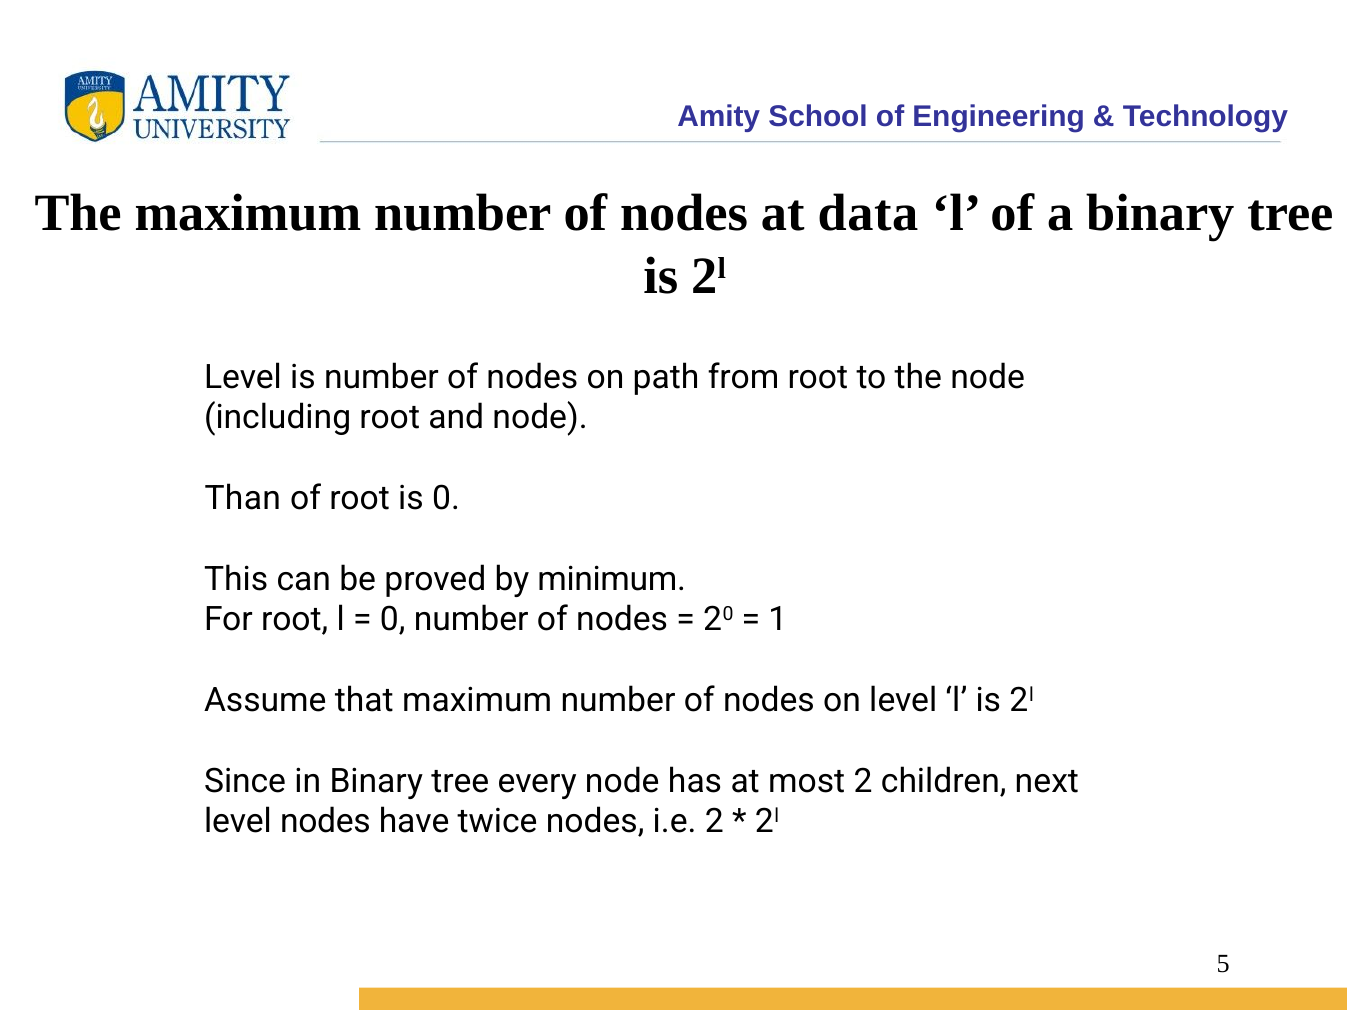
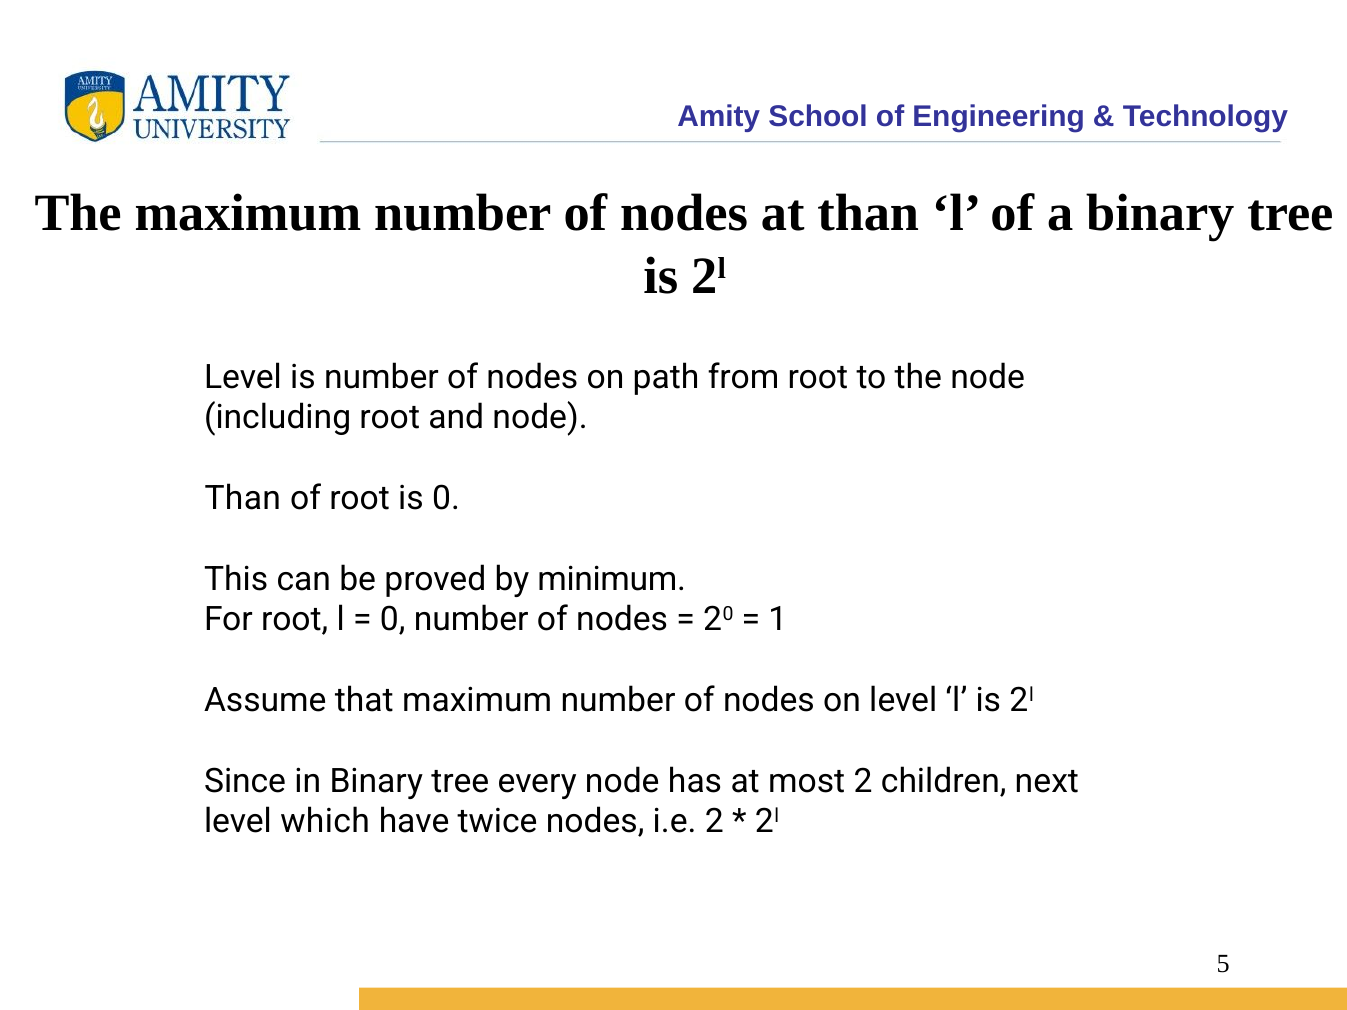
at data: data -> than
level nodes: nodes -> which
